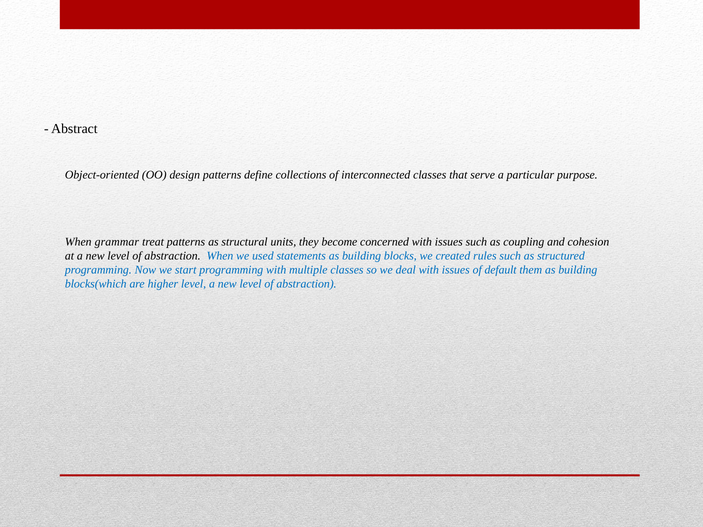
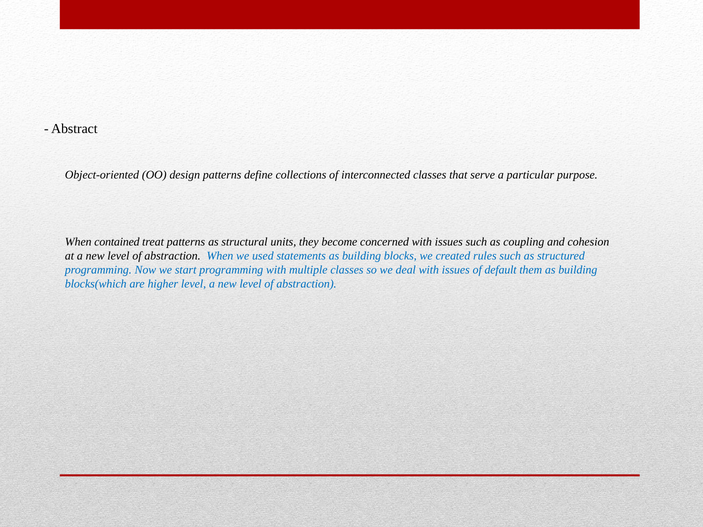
grammar: grammar -> contained
